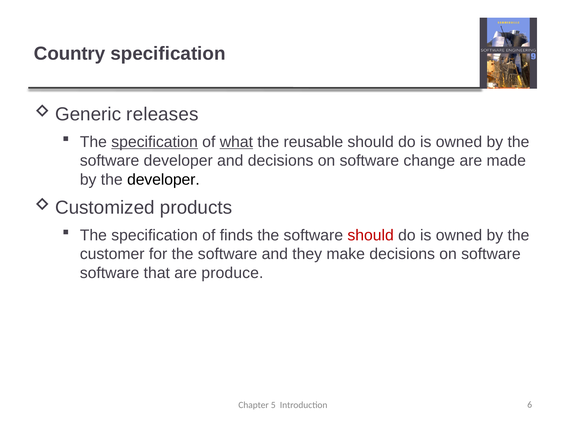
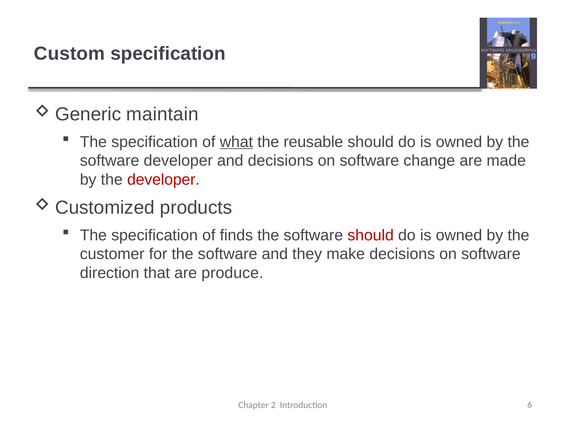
Country: Country -> Custom
releases: releases -> maintain
specification at (155, 142) underline: present -> none
developer at (163, 180) colour: black -> red
software at (110, 273): software -> direction
5: 5 -> 2
